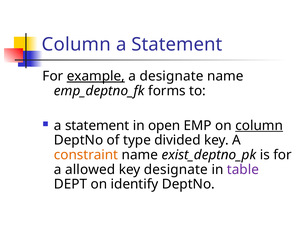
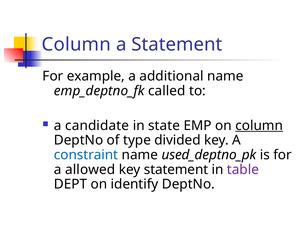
example underline: present -> none
a designate: designate -> additional
forms: forms -> called
statement at (97, 125): statement -> candidate
open: open -> state
constraint colour: orange -> blue
exist_deptno_pk: exist_deptno_pk -> used_deptno_pk
key designate: designate -> statement
